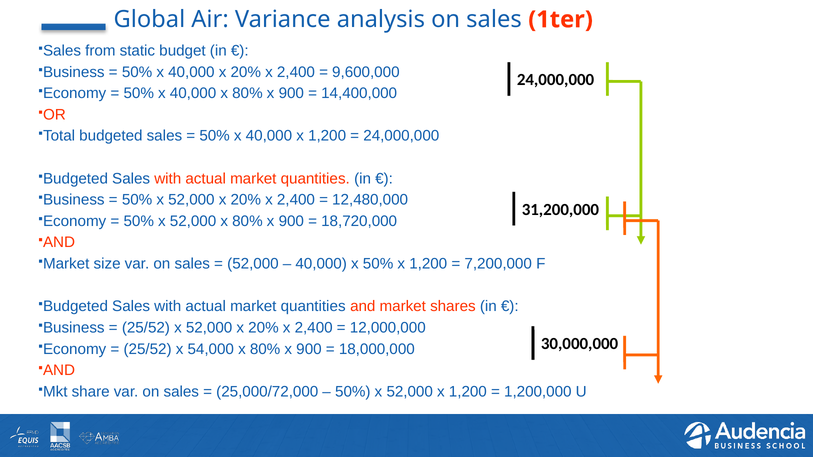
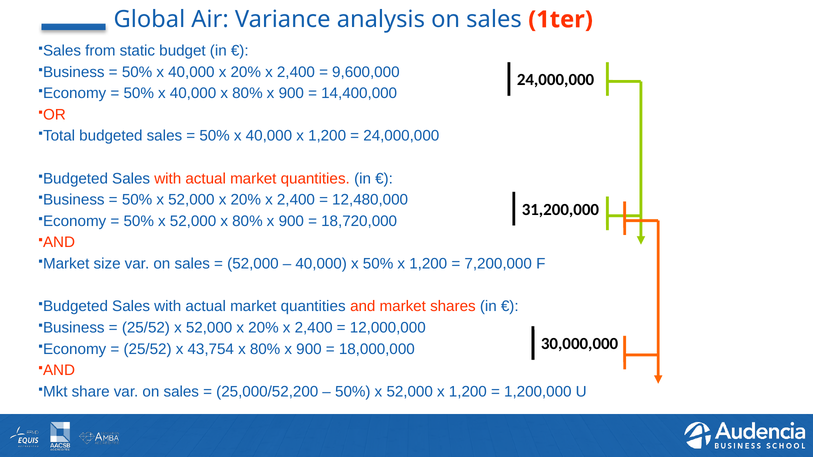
54,000: 54,000 -> 43,754
25,000/72,000: 25,000/72,000 -> 25,000/52,200
